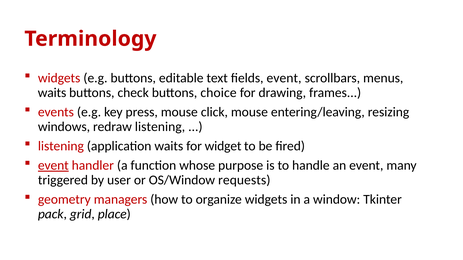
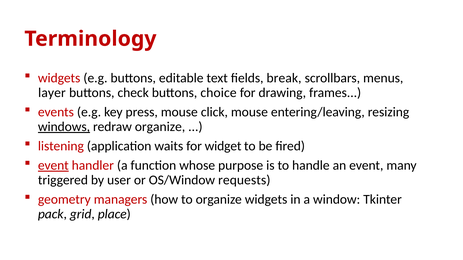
fields event: event -> break
waits at (52, 93): waits -> layer
windows underline: none -> present
redraw listening: listening -> organize
